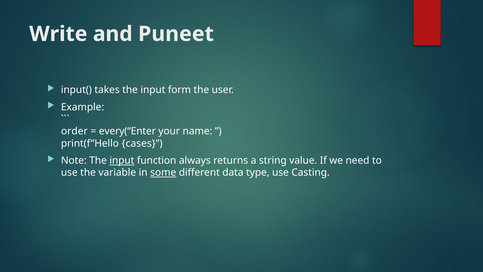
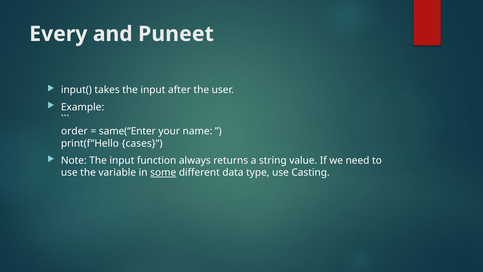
Write: Write -> Every
form: form -> after
every(“Enter: every(“Enter -> same(“Enter
input at (122, 160) underline: present -> none
